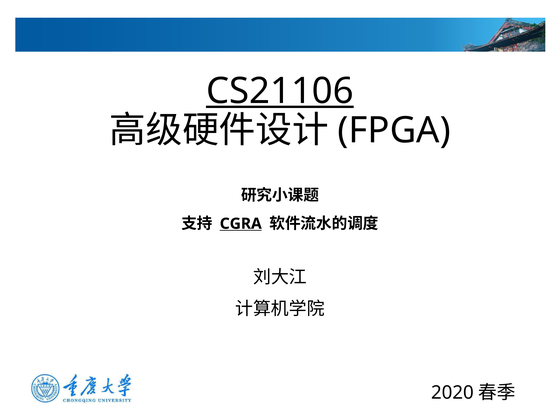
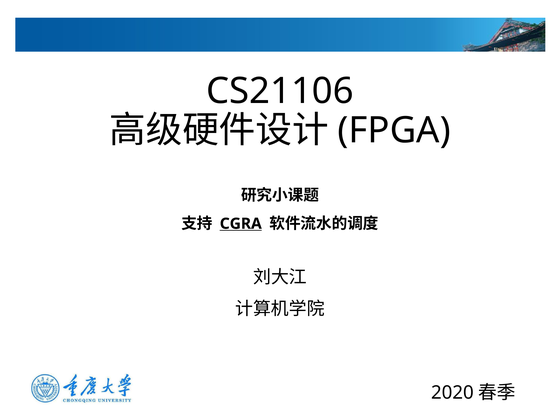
CS21106 underline: present -> none
